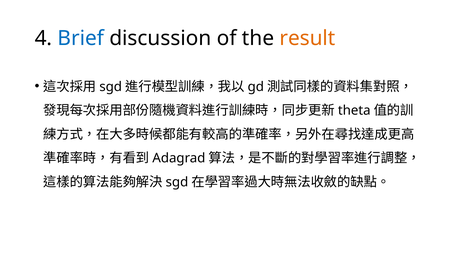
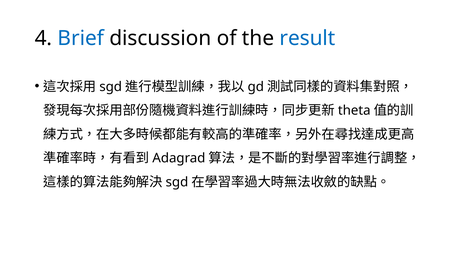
result colour: orange -> blue
